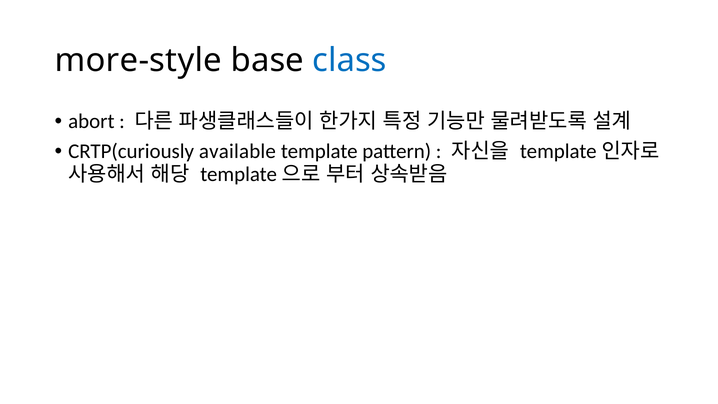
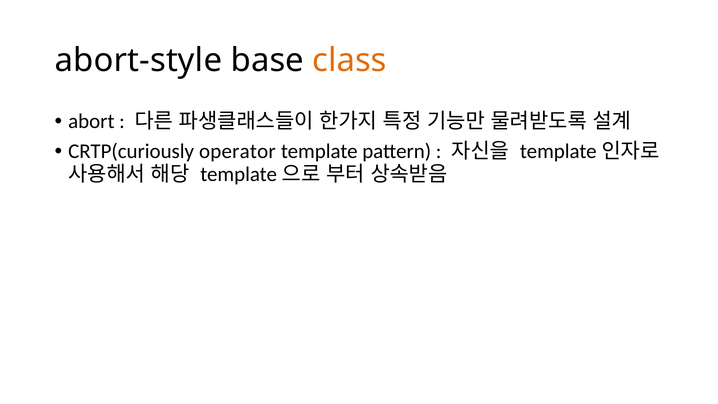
more-style: more-style -> abort-style
class colour: blue -> orange
available: available -> operator
